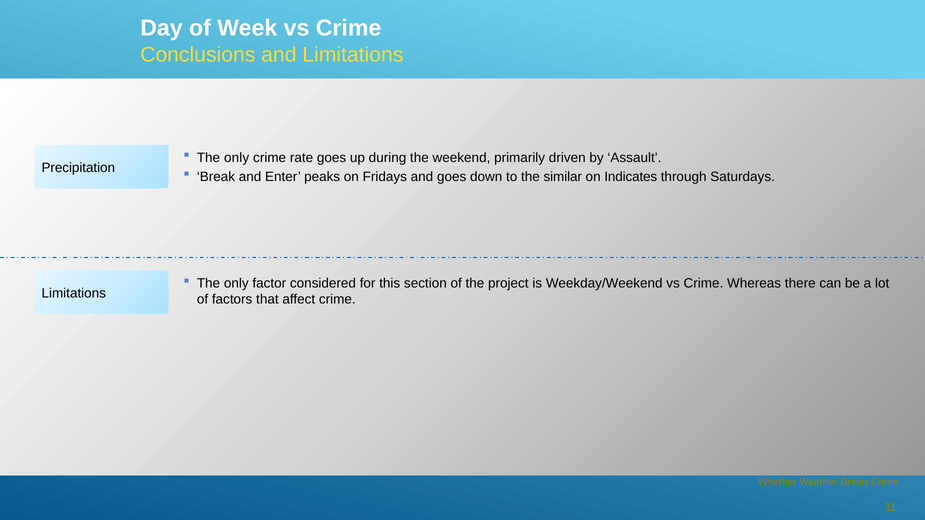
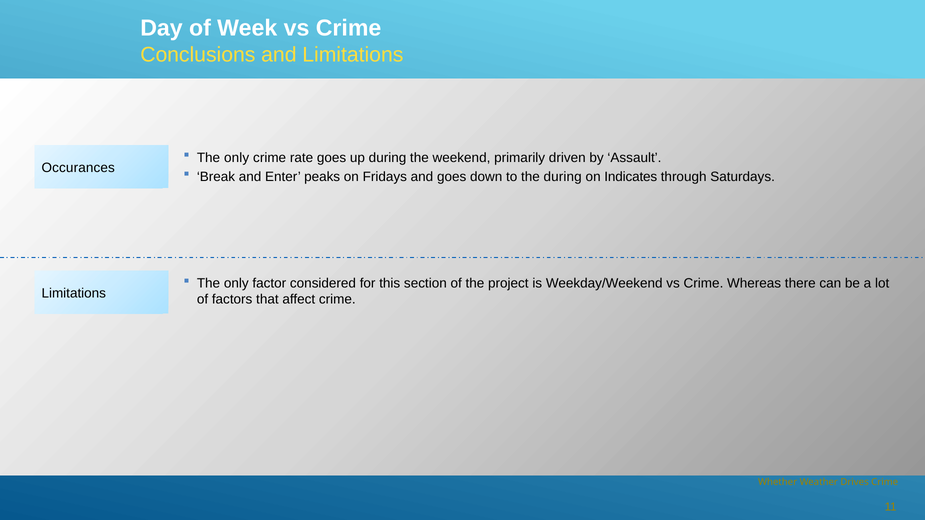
Precipitation: Precipitation -> Occurances
the similar: similar -> during
